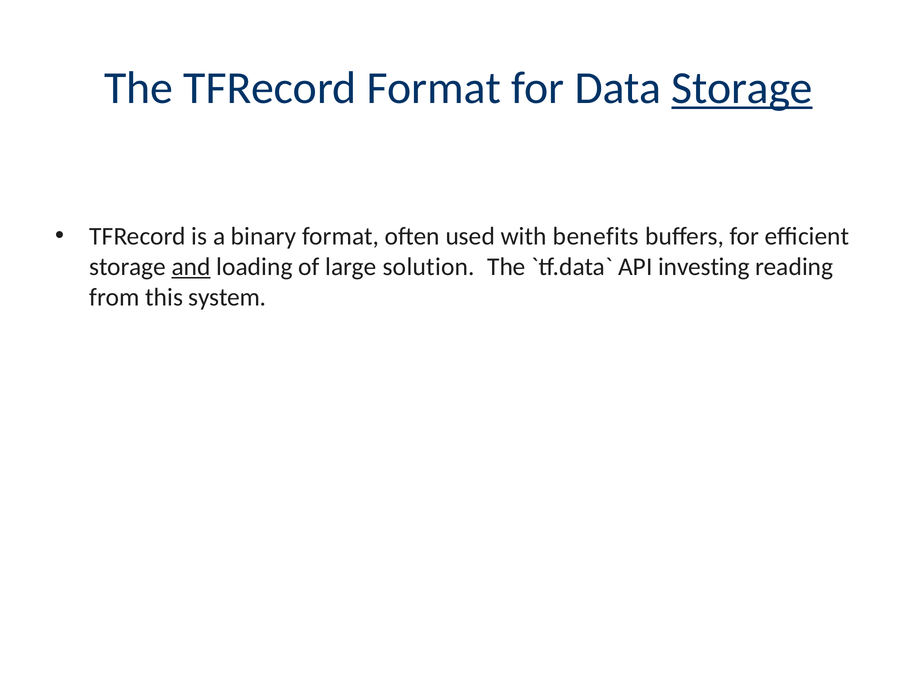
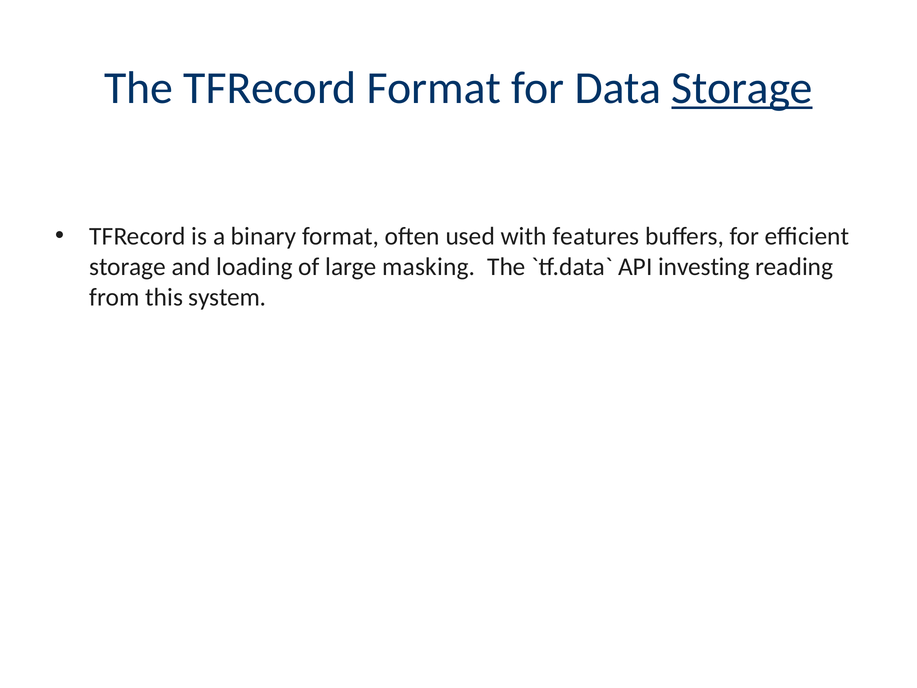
benefits: benefits -> features
and underline: present -> none
solution: solution -> masking
